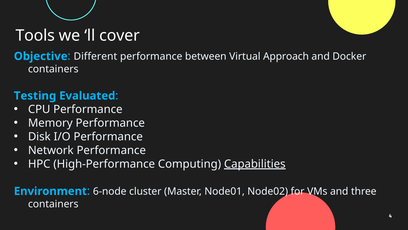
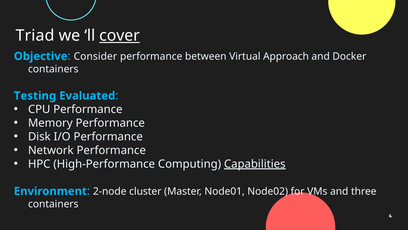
Tools: Tools -> Triad
cover underline: none -> present
Different: Different -> Consider
6-node: 6-node -> 2-node
